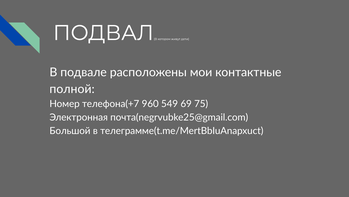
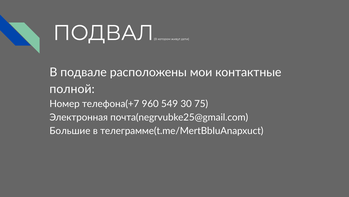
69: 69 -> 30
Большой: Большой -> Большие
